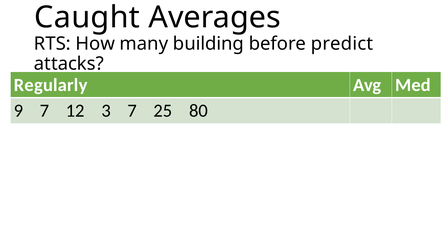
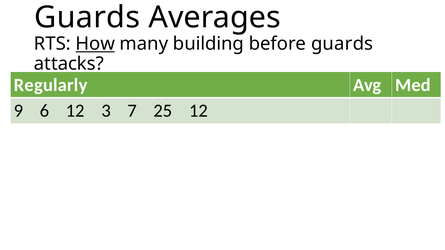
Caught at (87, 17): Caught -> Guards
How underline: none -> present
before predict: predict -> guards
9 7: 7 -> 6
25 80: 80 -> 12
